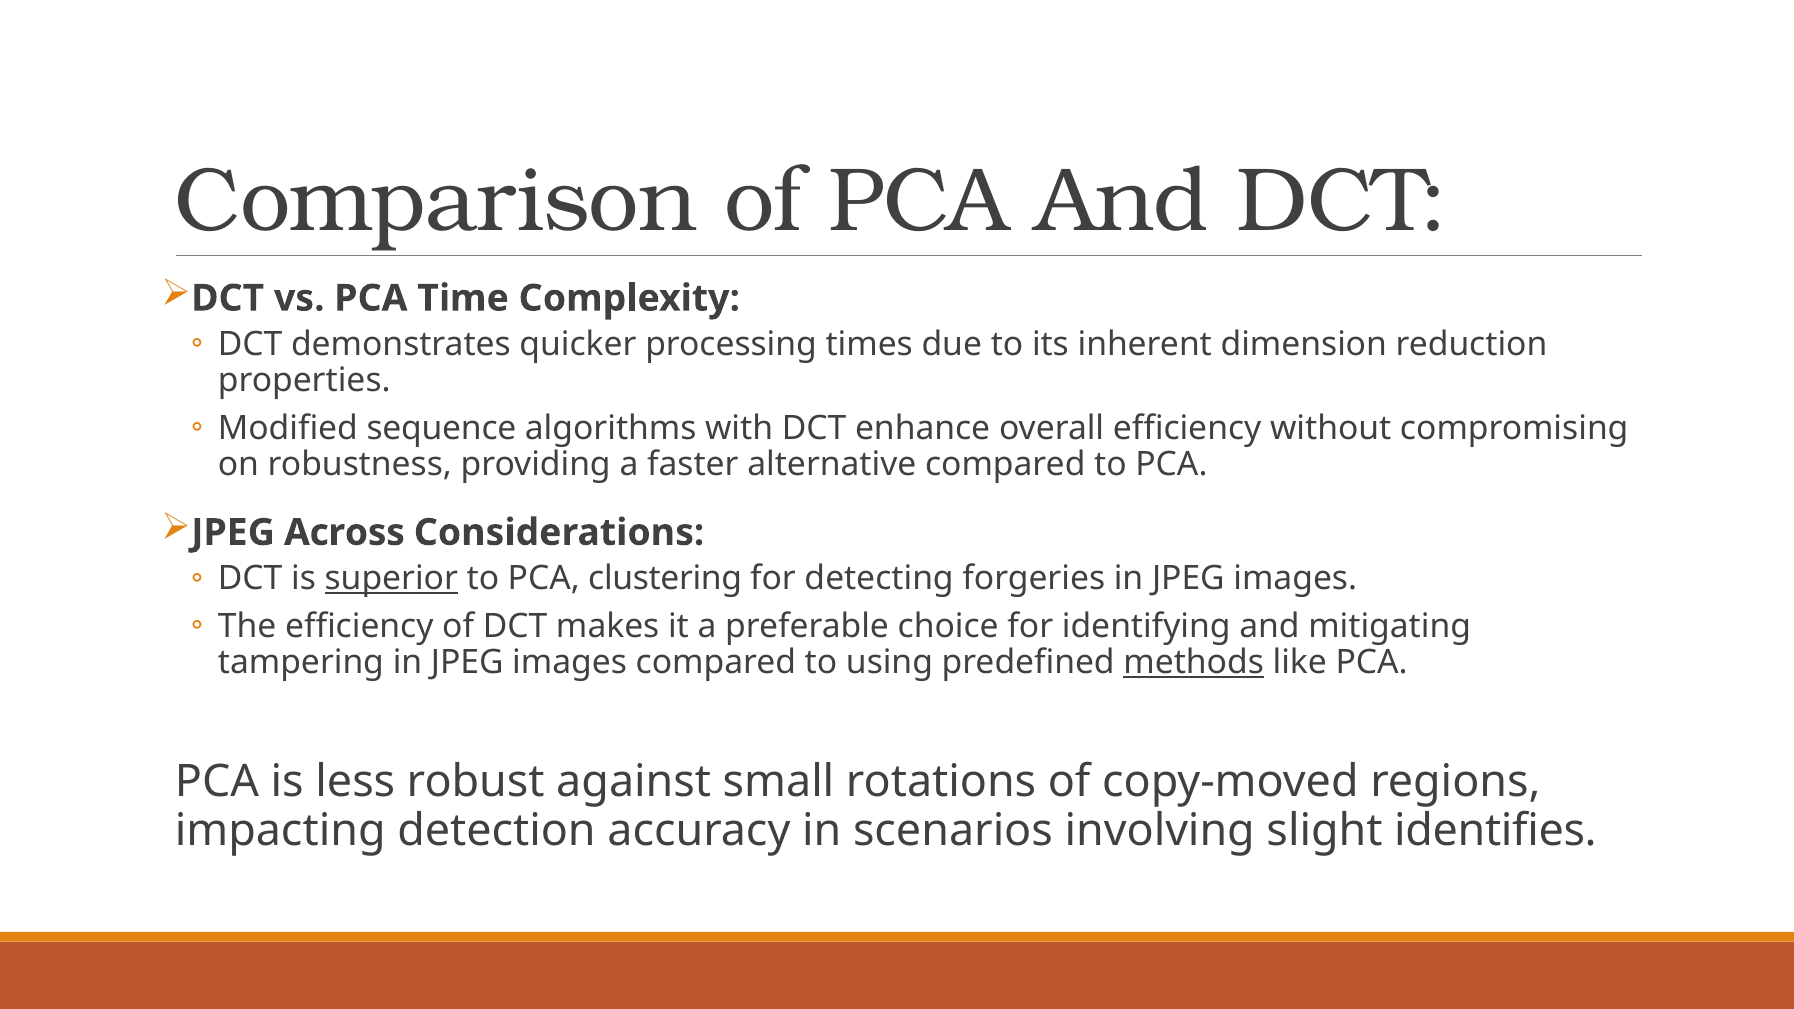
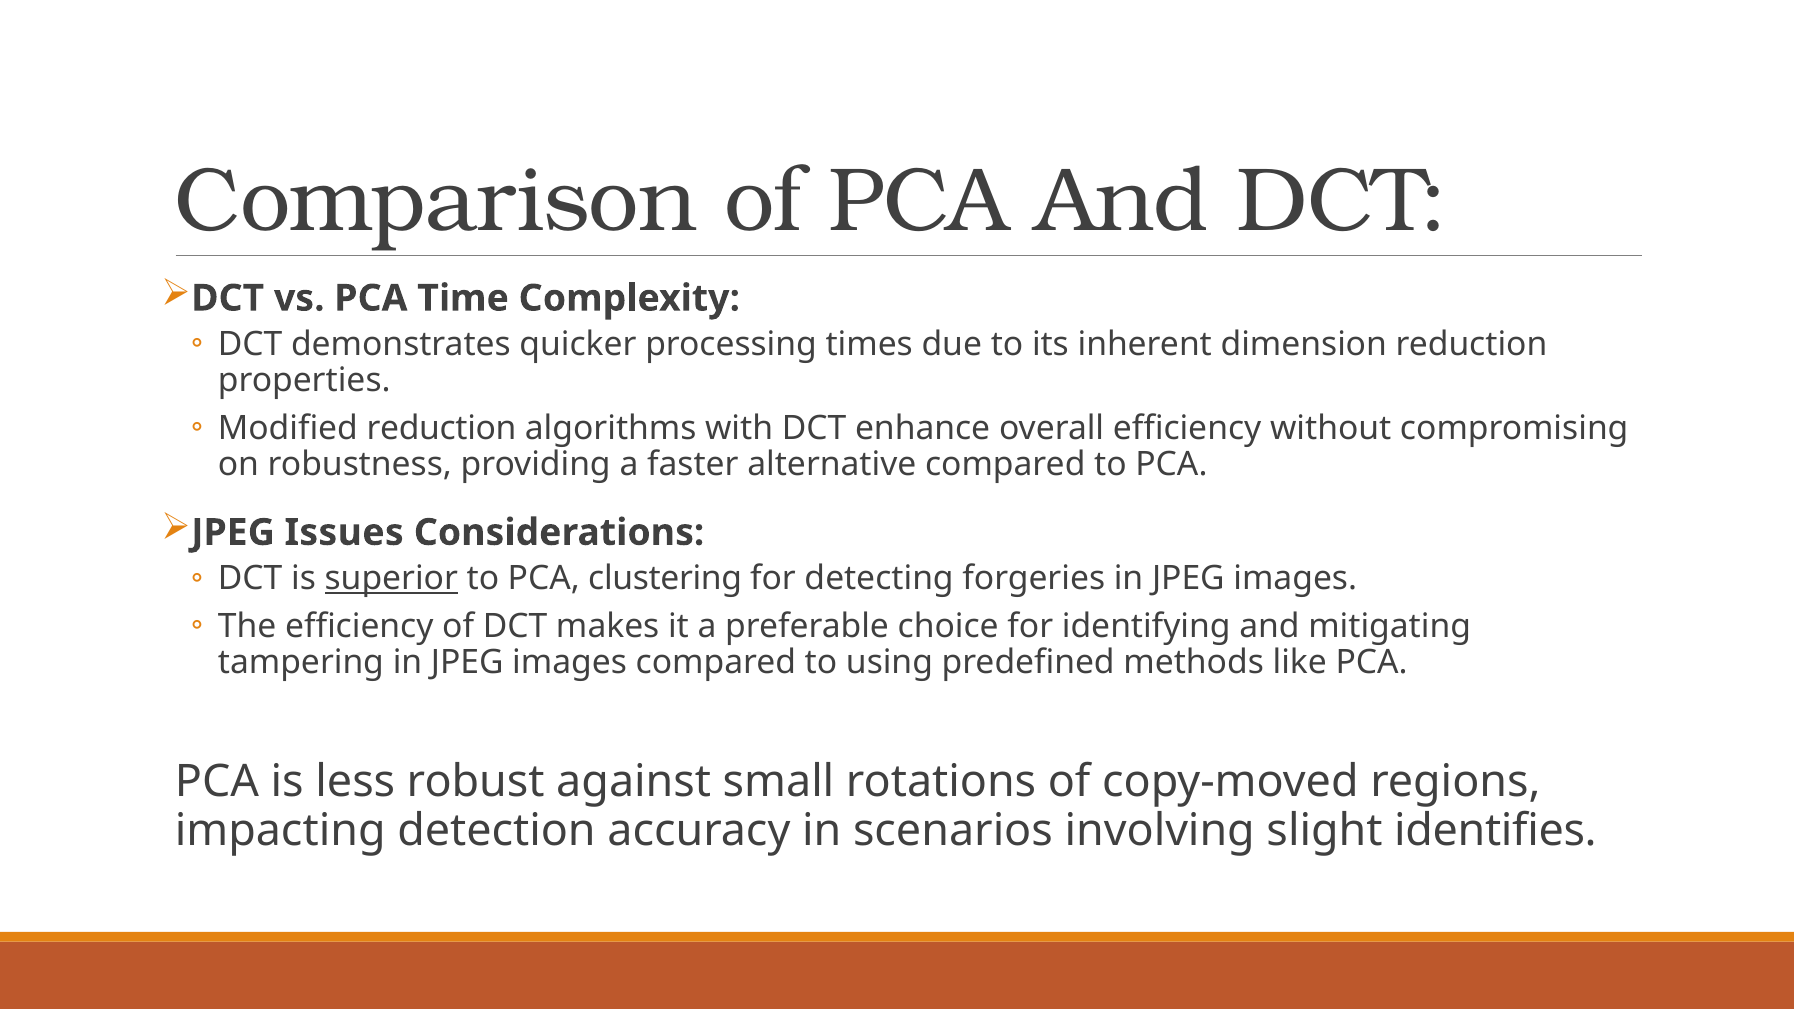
Modified sequence: sequence -> reduction
Across: Across -> Issues
methods underline: present -> none
